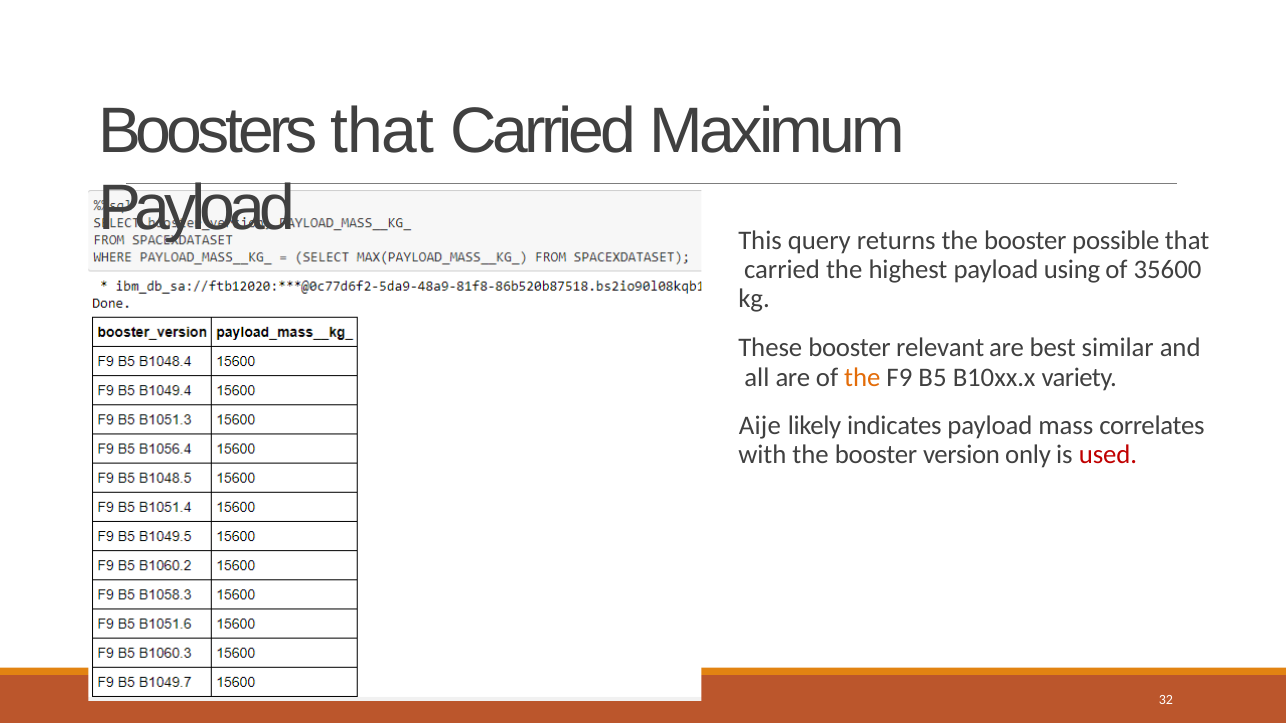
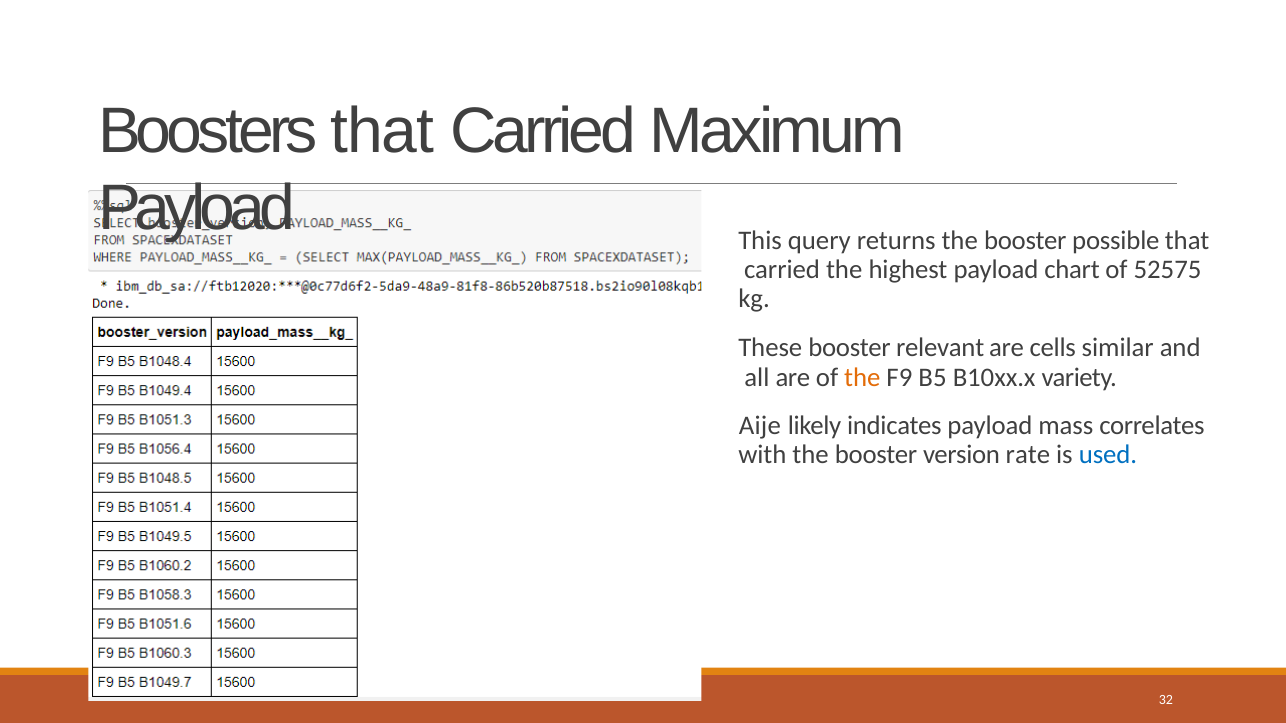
using: using -> chart
35600: 35600 -> 52575
best: best -> cells
only: only -> rate
used colour: red -> blue
